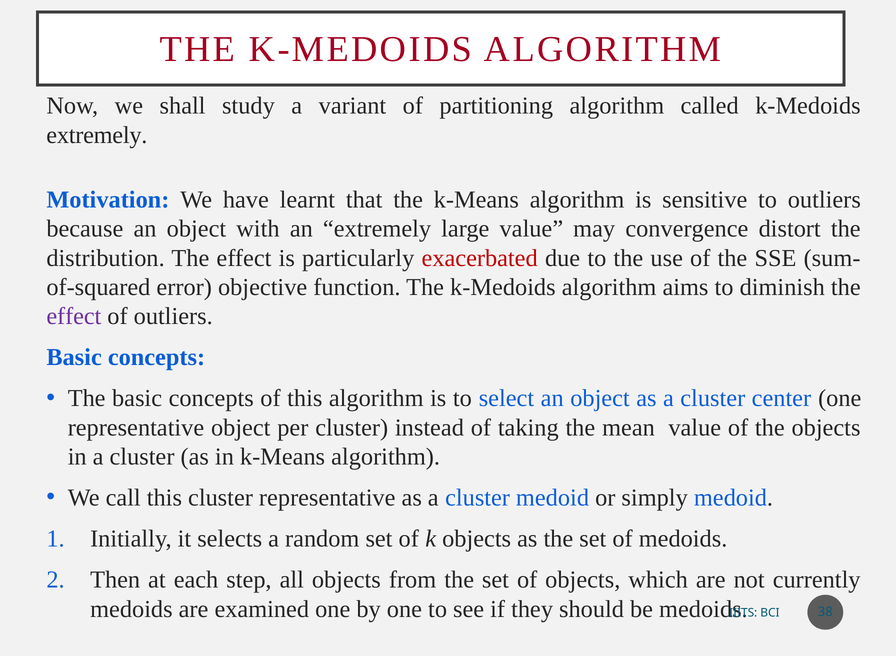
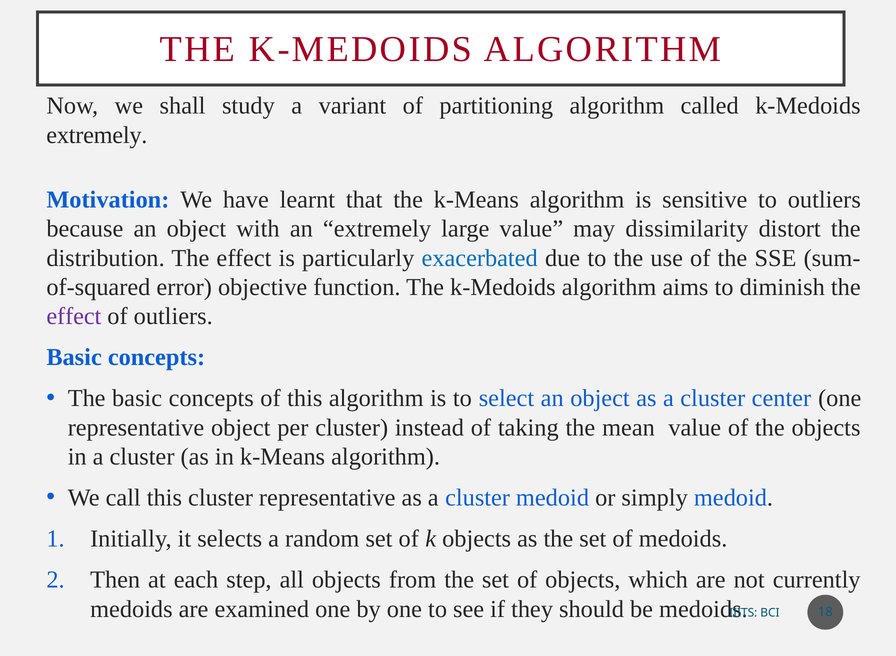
convergence: convergence -> dissimilarity
exacerbated colour: red -> blue
38: 38 -> 18
